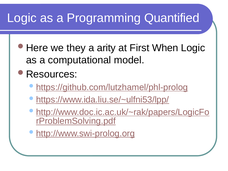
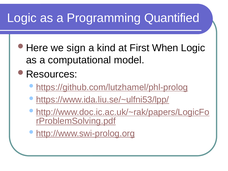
they: they -> sign
arity: arity -> kind
